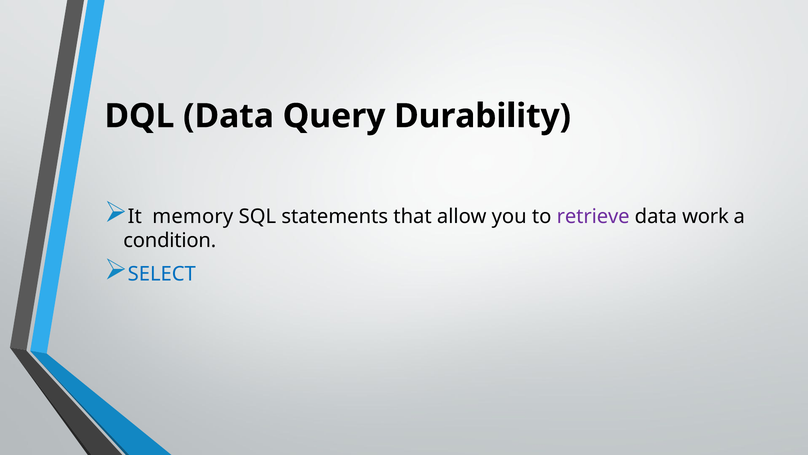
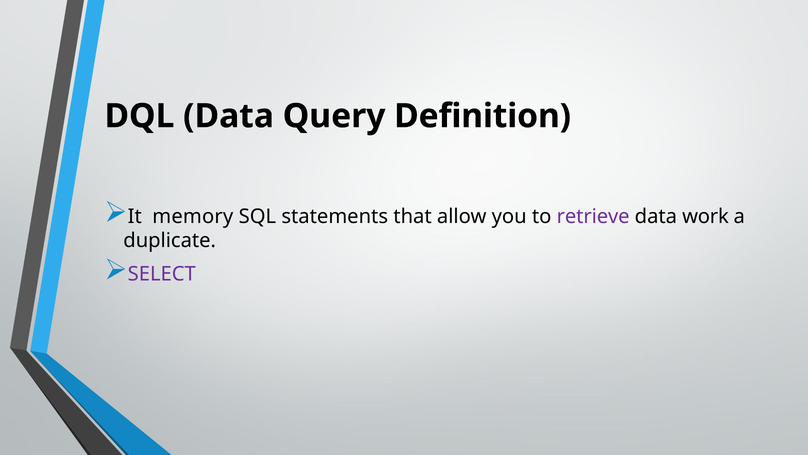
Durability: Durability -> Definition
condition: condition -> duplicate
SELECT colour: blue -> purple
